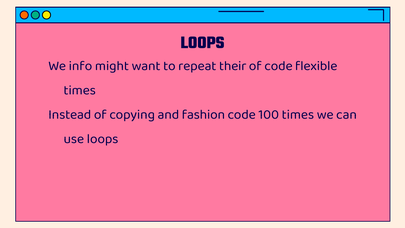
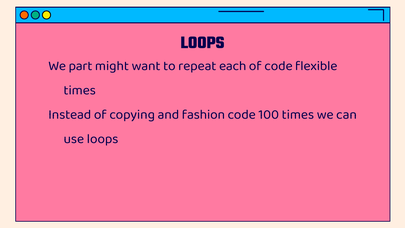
info: info -> part
their: their -> each
